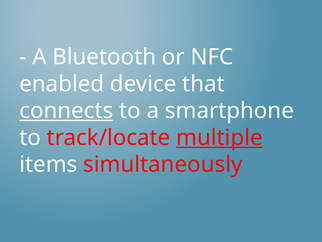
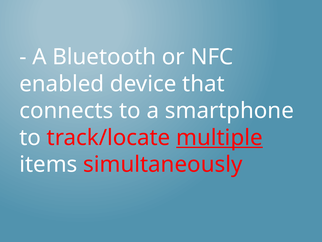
connects underline: present -> none
